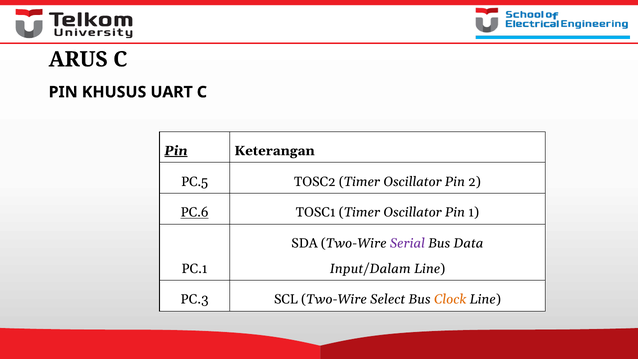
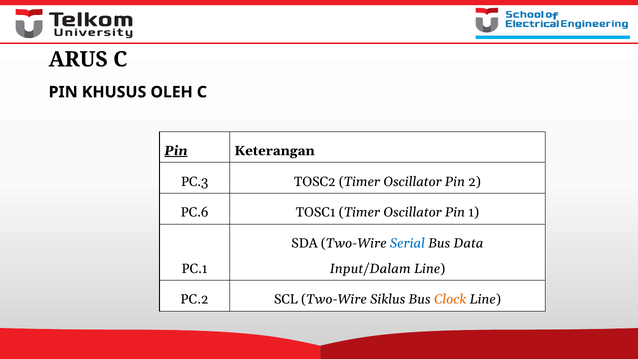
UART: UART -> OLEH
PC.5: PC.5 -> PC.3
PC.6 underline: present -> none
Serial colour: purple -> blue
PC.3: PC.3 -> PC.2
Select: Select -> Siklus
